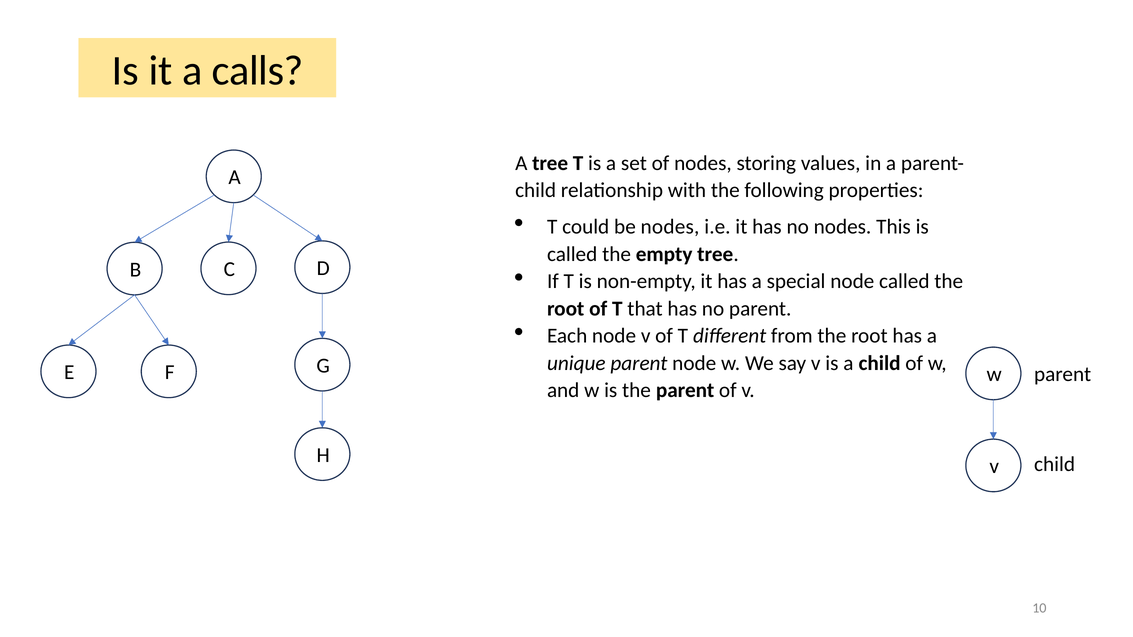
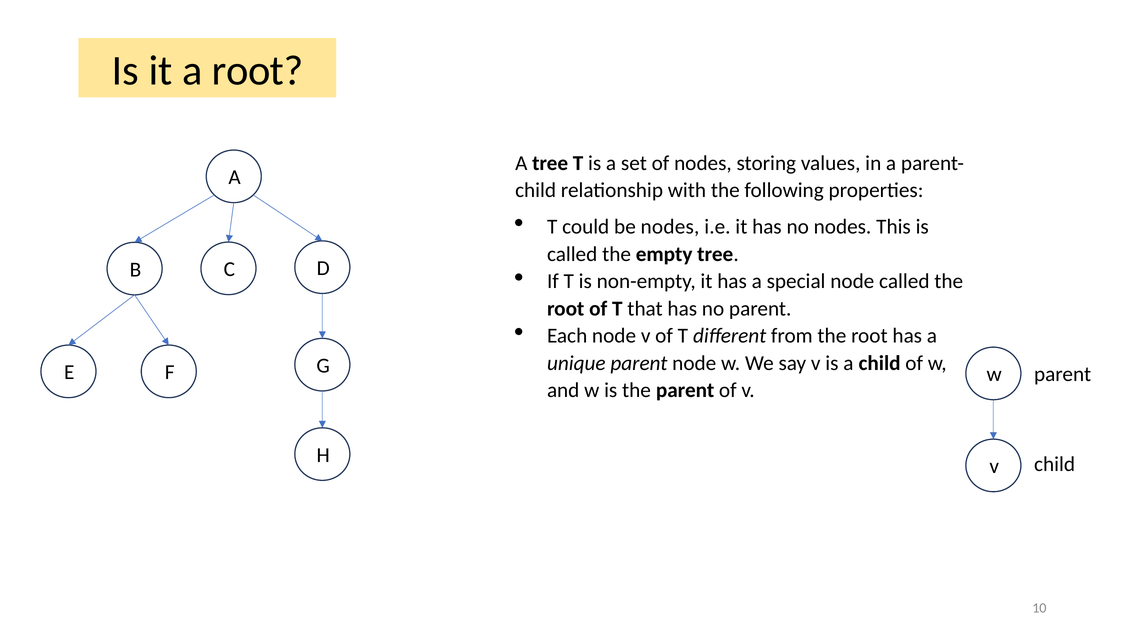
a calls: calls -> root
